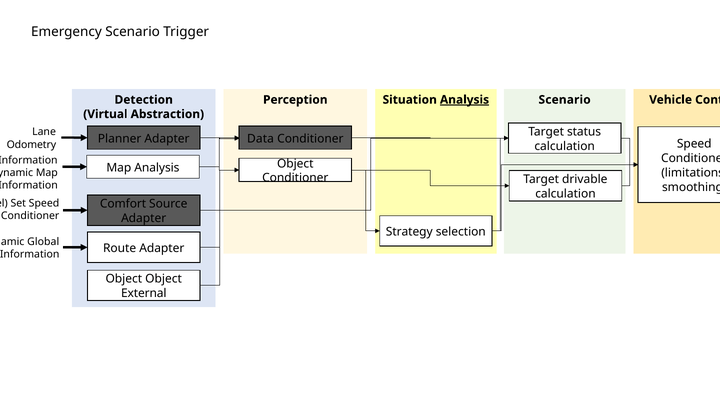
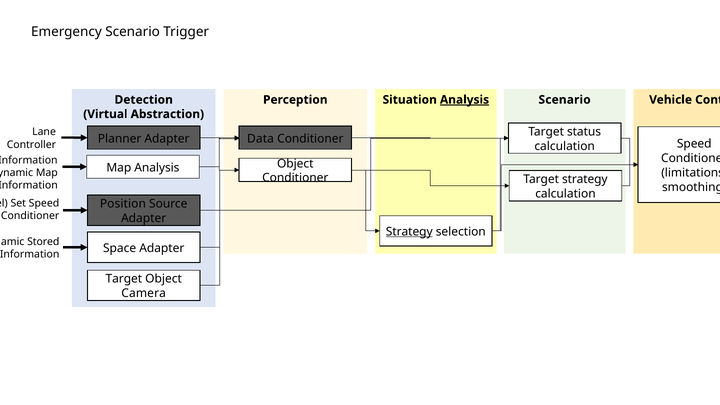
Odometry: Odometry -> Controller
Target drivable: drivable -> strategy
Comfort: Comfort -> Position
Strategy at (409, 232) underline: none -> present
Global: Global -> Stored
Route: Route -> Space
Object at (124, 279): Object -> Target
External: External -> Camera
